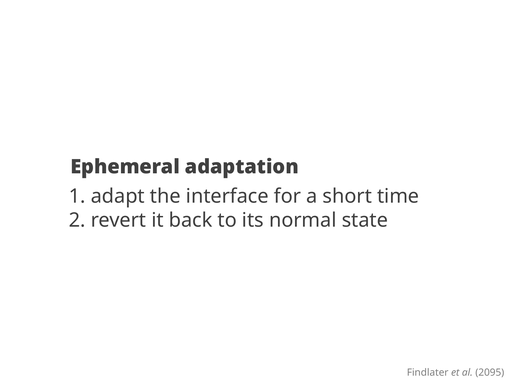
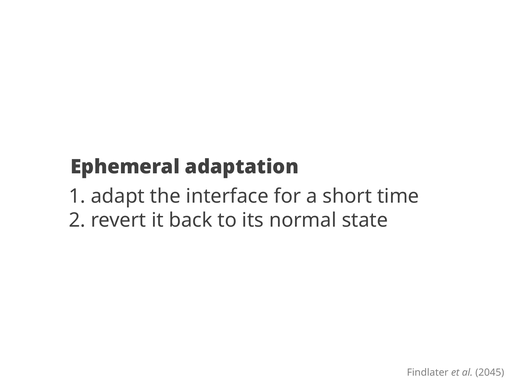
2095: 2095 -> 2045
